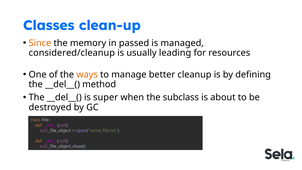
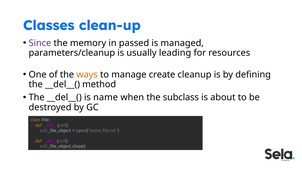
Since colour: orange -> purple
considered/cleanup: considered/cleanup -> parameters/cleanup
better: better -> create
super: super -> name
